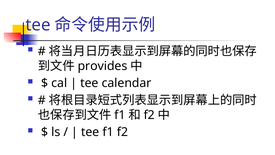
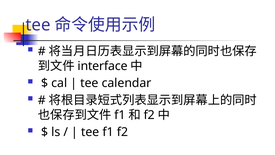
provides: provides -> interface
